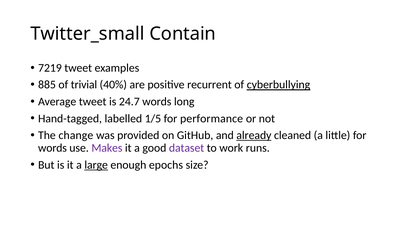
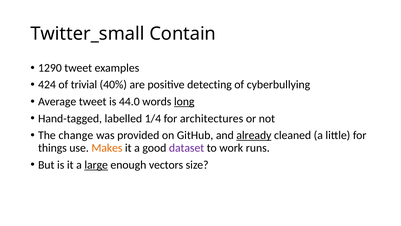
7219: 7219 -> 1290
885: 885 -> 424
recurrent: recurrent -> detecting
cyberbullying underline: present -> none
24.7: 24.7 -> 44.0
long underline: none -> present
1/5: 1/5 -> 1/4
performance: performance -> architectures
words at (52, 148): words -> things
Makes colour: purple -> orange
epochs: epochs -> vectors
